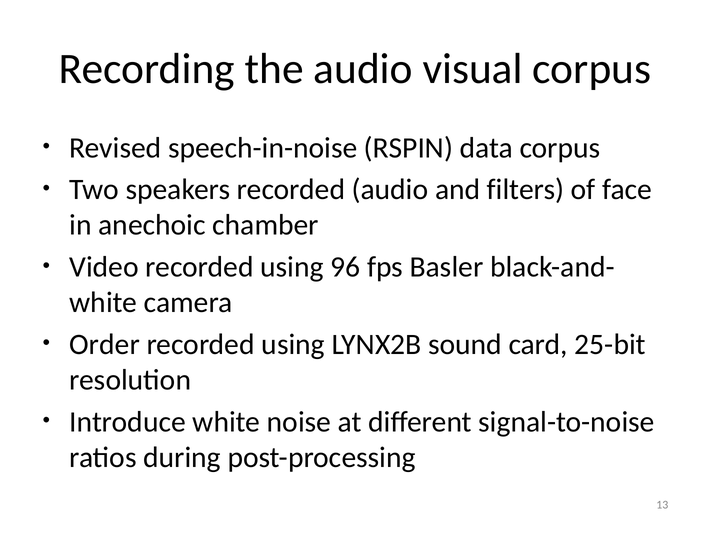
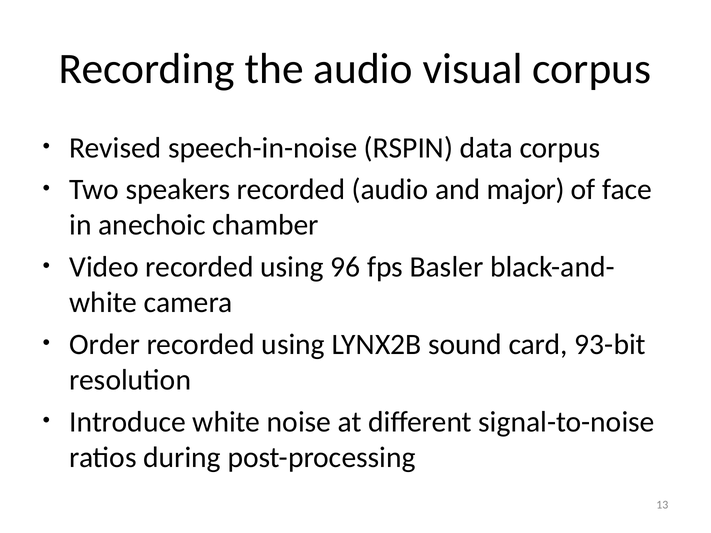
filters: filters -> major
25-bit: 25-bit -> 93-bit
